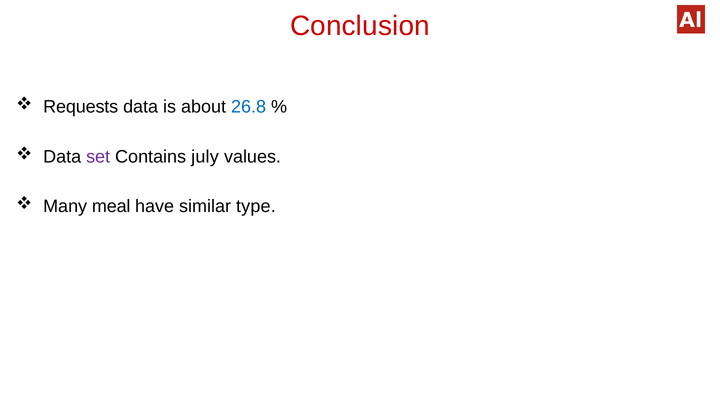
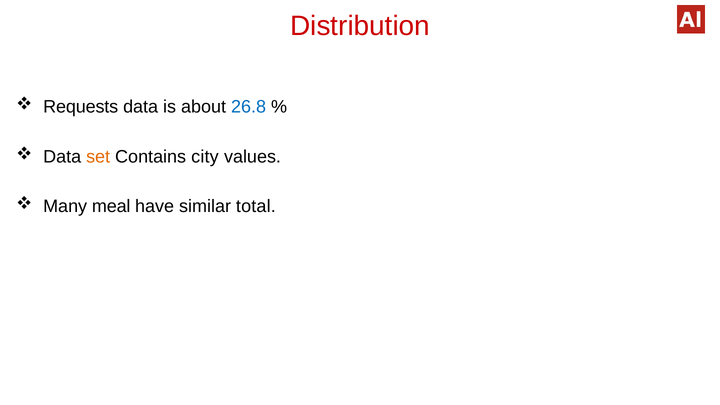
Conclusion: Conclusion -> Distribution
set colour: purple -> orange
july: july -> city
type: type -> total
